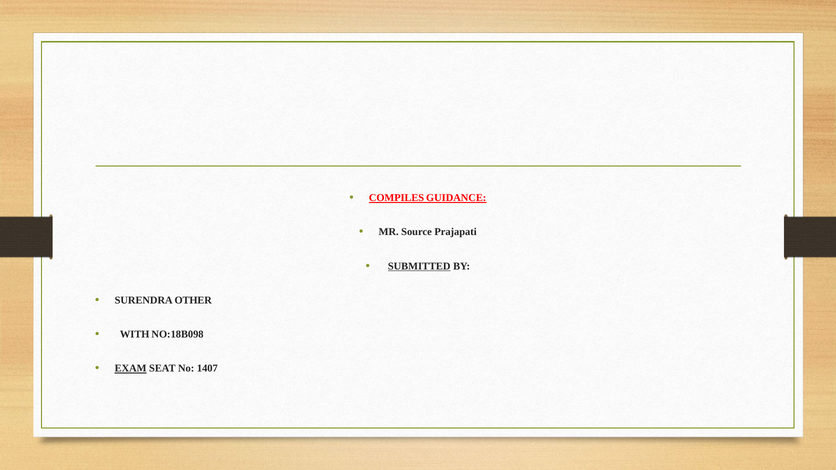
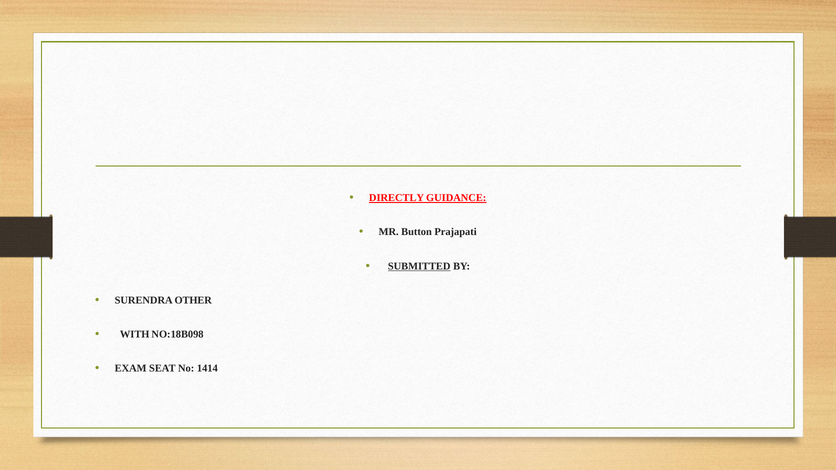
COMPILES: COMPILES -> DIRECTLY
Source: Source -> Button
EXAM underline: present -> none
1407: 1407 -> 1414
